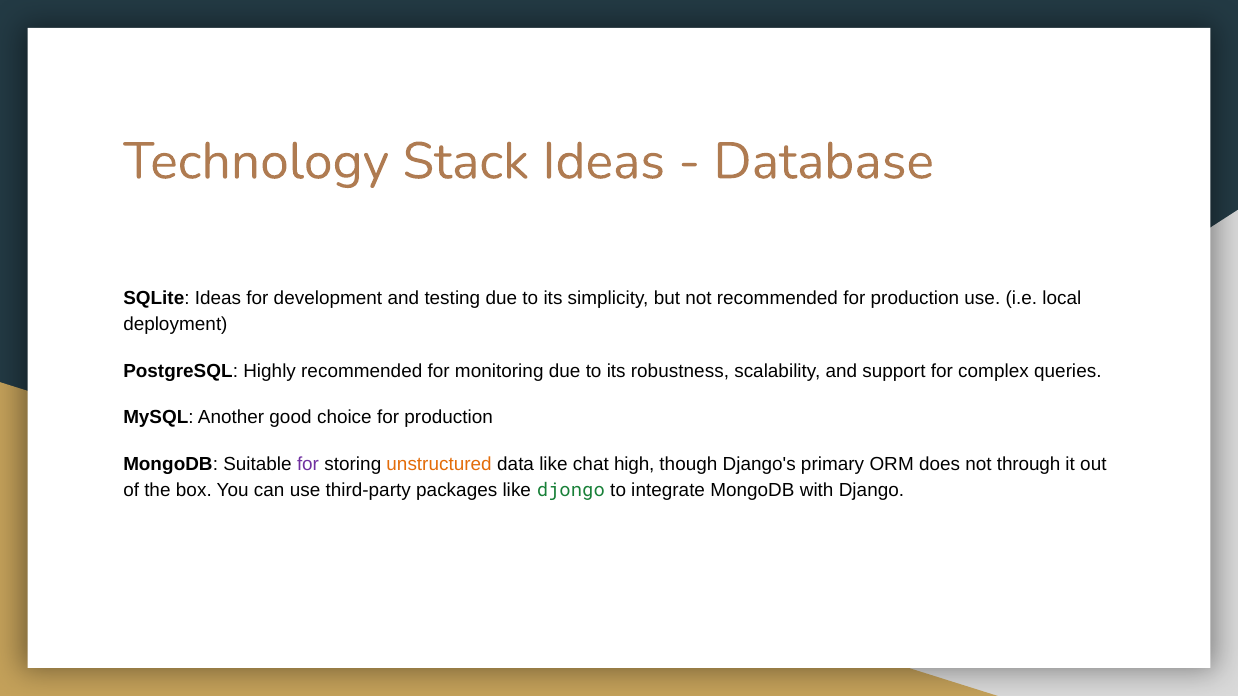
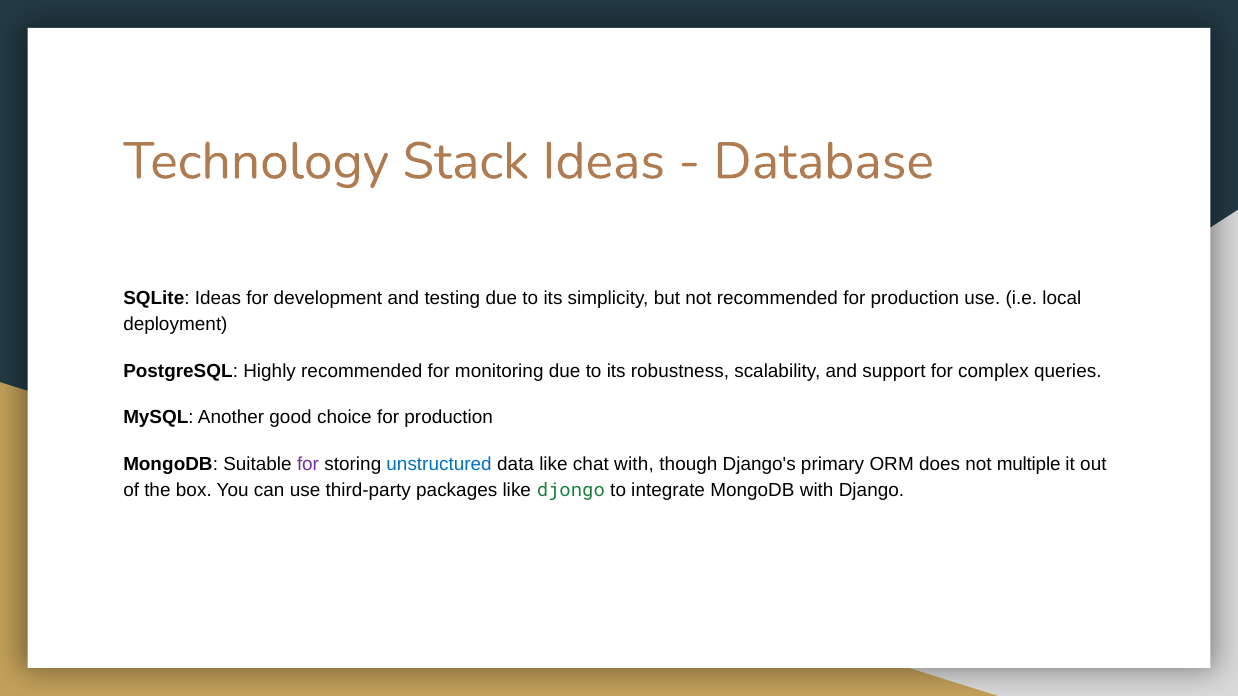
unstructured colour: orange -> blue
chat high: high -> with
through: through -> multiple
